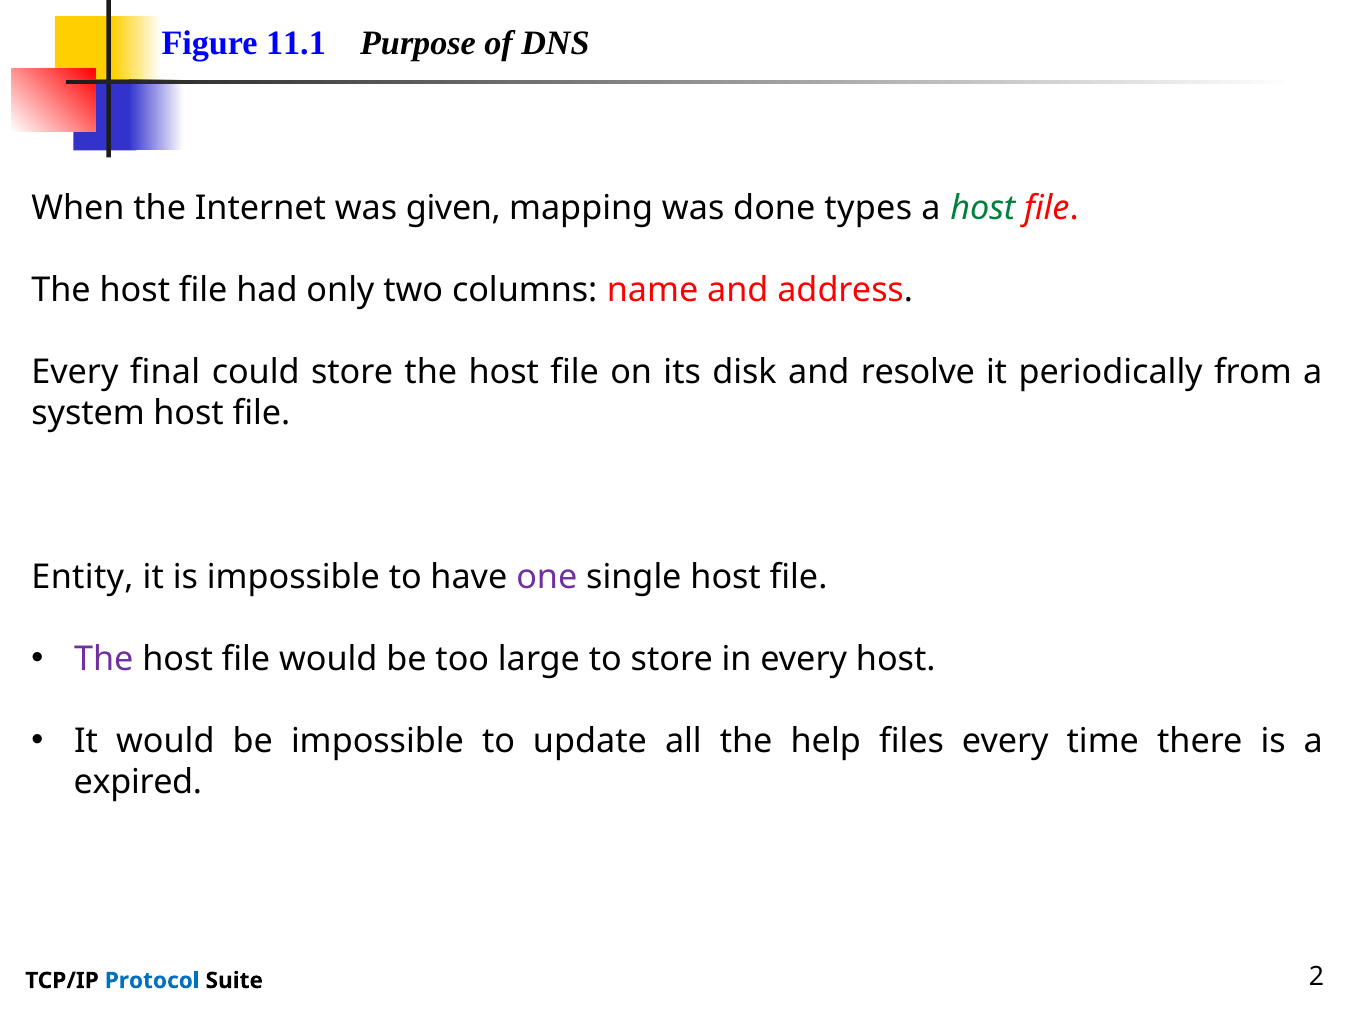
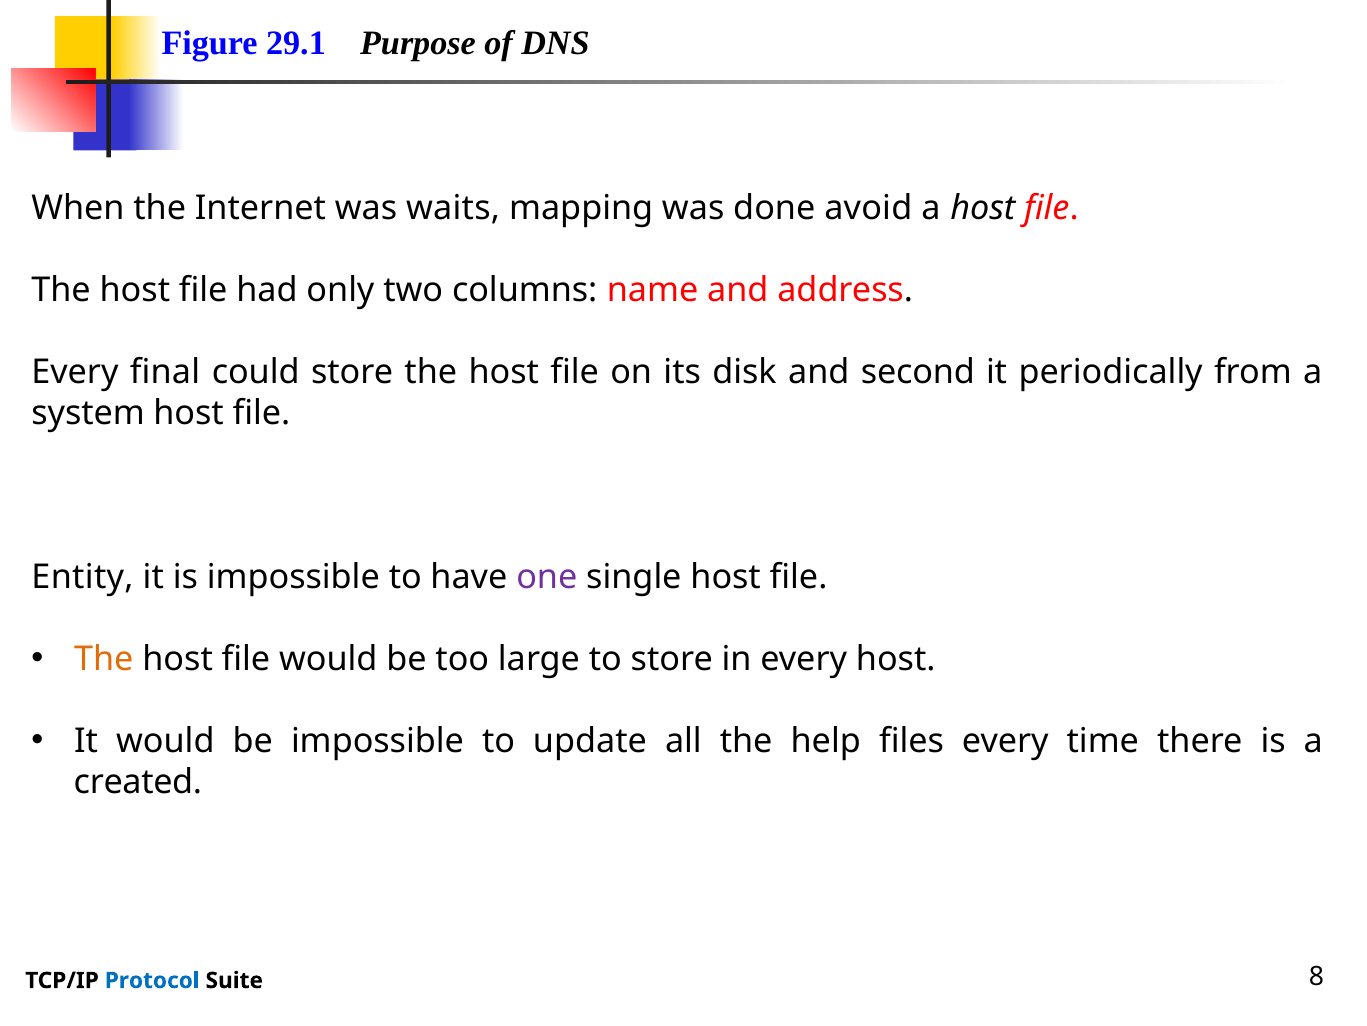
11.1: 11.1 -> 29.1
given: given -> waits
types: types -> avoid
host at (983, 208) colour: green -> black
resolve: resolve -> second
The at (104, 659) colour: purple -> orange
expired: expired -> created
2: 2 -> 8
